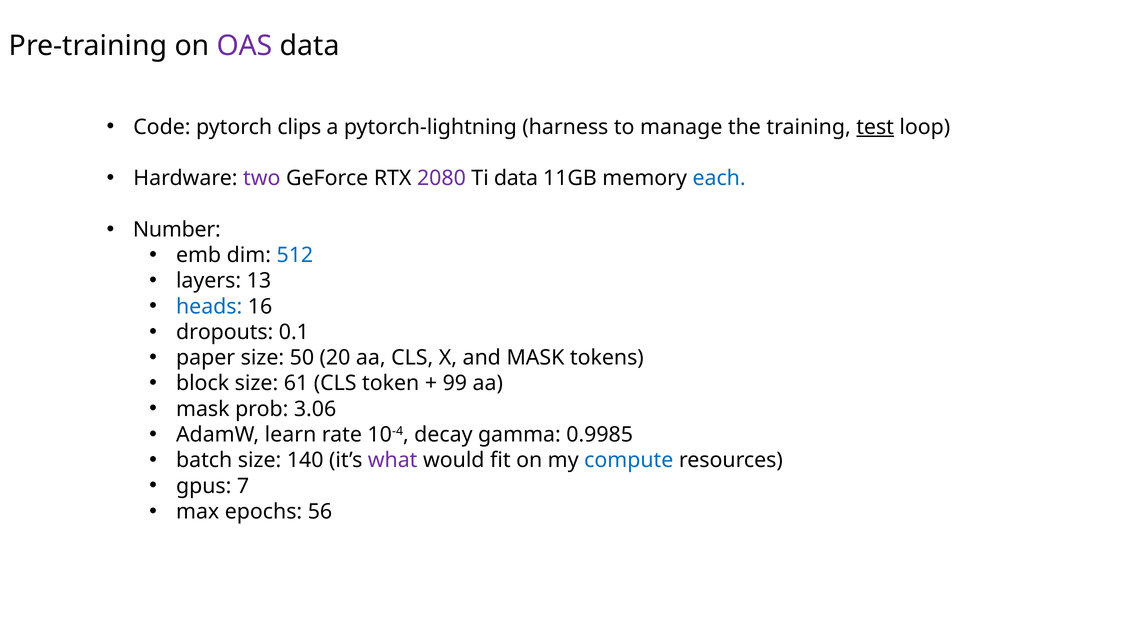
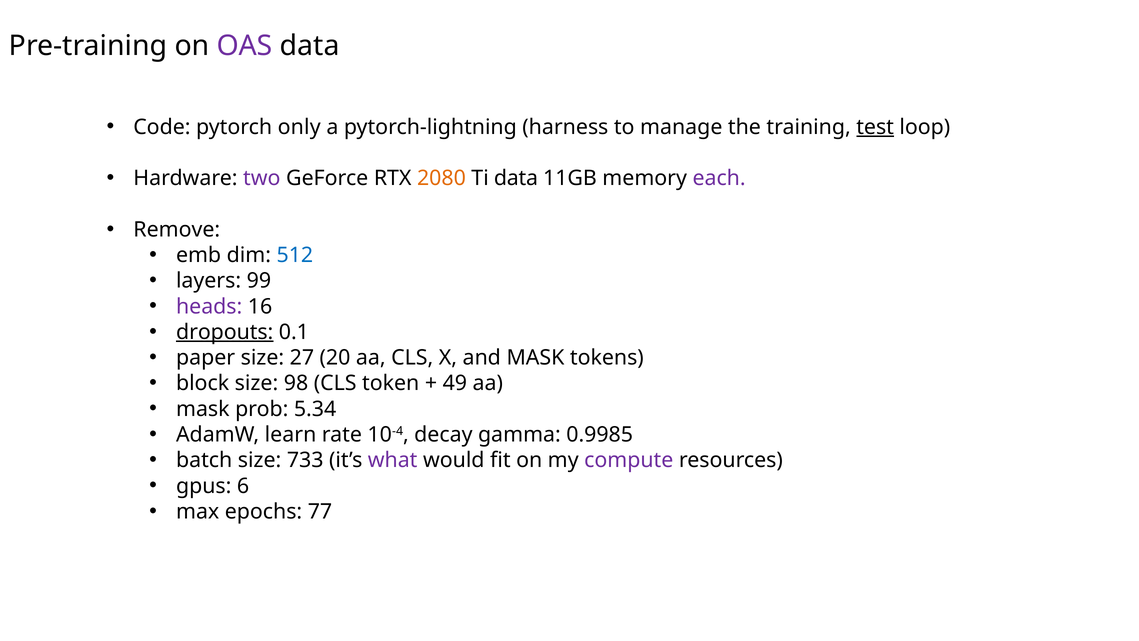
clips: clips -> only
2080 colour: purple -> orange
each colour: blue -> purple
Number: Number -> Remove
13: 13 -> 99
heads colour: blue -> purple
dropouts underline: none -> present
50: 50 -> 27
61: 61 -> 98
99: 99 -> 49
3.06: 3.06 -> 5.34
140: 140 -> 733
compute colour: blue -> purple
7: 7 -> 6
56: 56 -> 77
